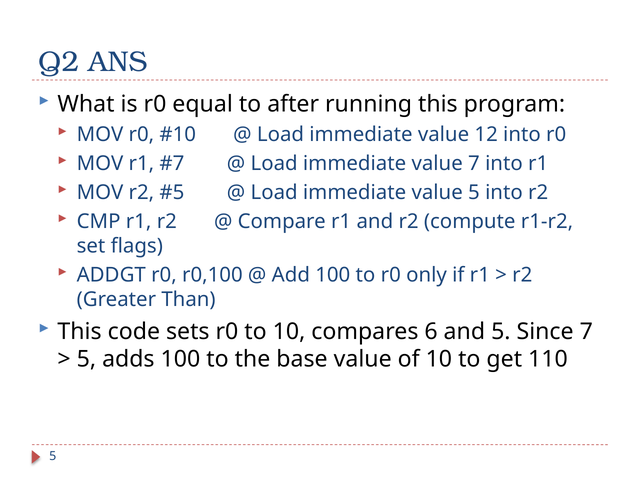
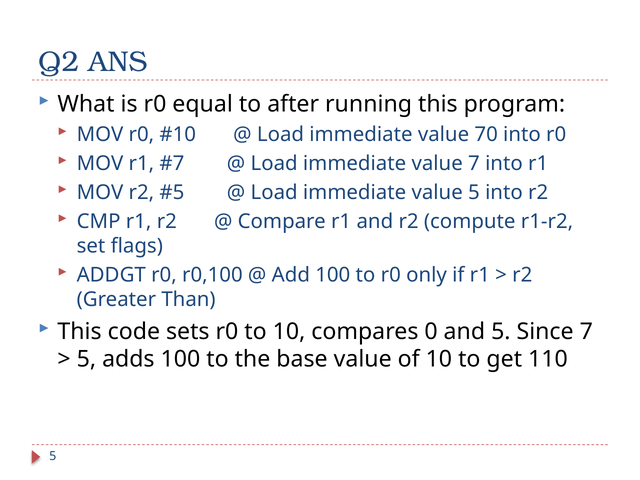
12: 12 -> 70
6: 6 -> 0
